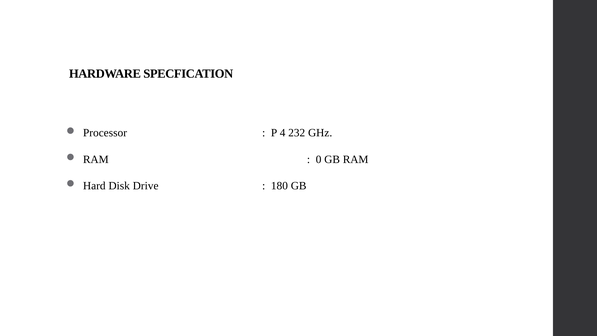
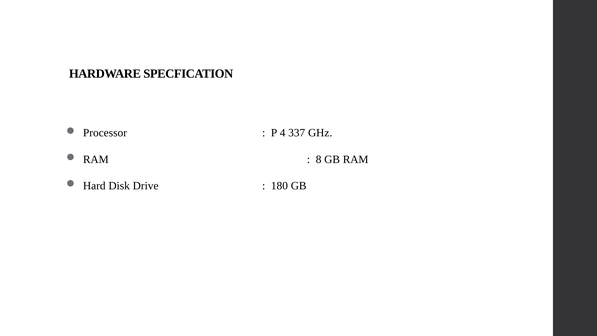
232: 232 -> 337
0: 0 -> 8
